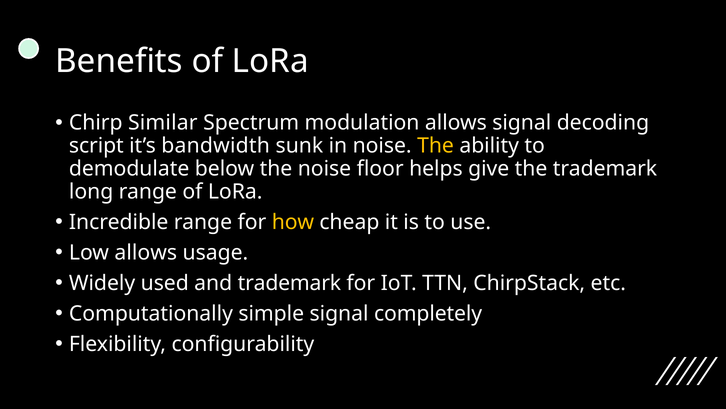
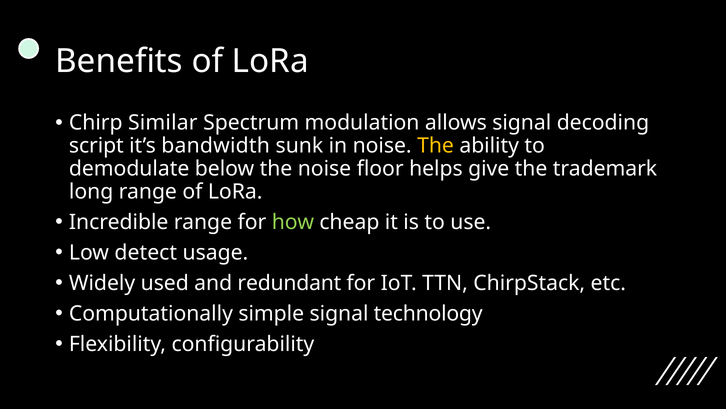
how colour: yellow -> light green
Low allows: allows -> detect
and trademark: trademark -> redundant
completely: completely -> technology
